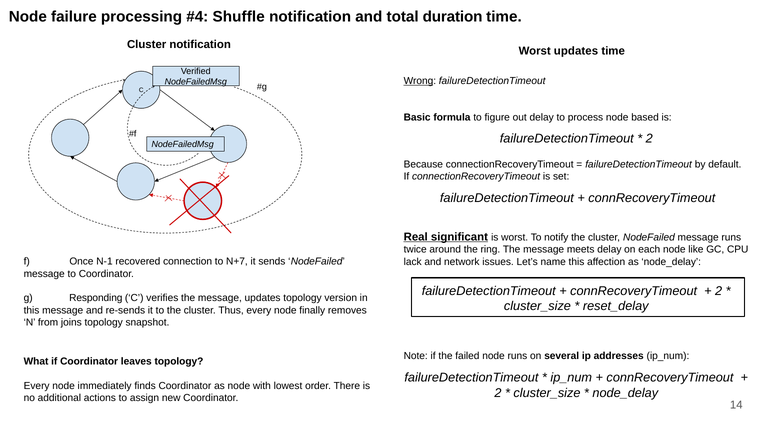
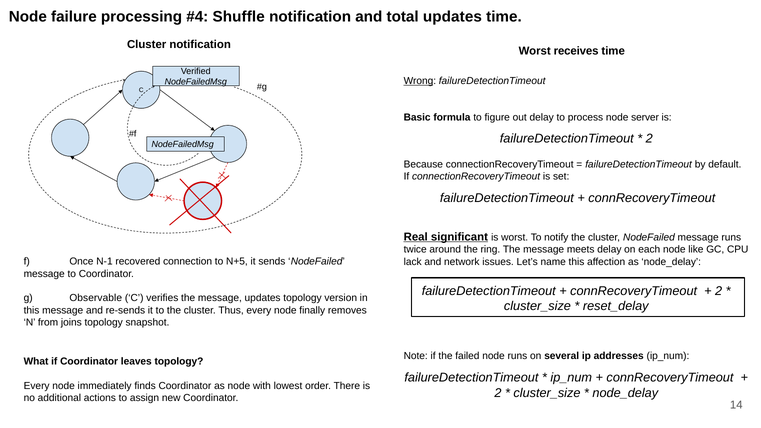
total duration: duration -> updates
Worst updates: updates -> receives
based: based -> server
N+7: N+7 -> N+5
Responding: Responding -> Observable
